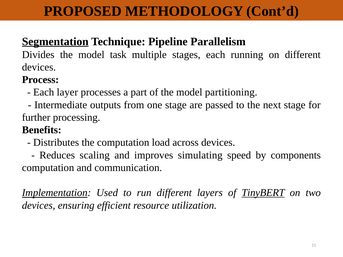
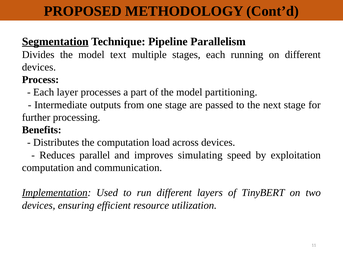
task: task -> text
scaling: scaling -> parallel
components: components -> exploitation
TinyBERT underline: present -> none
